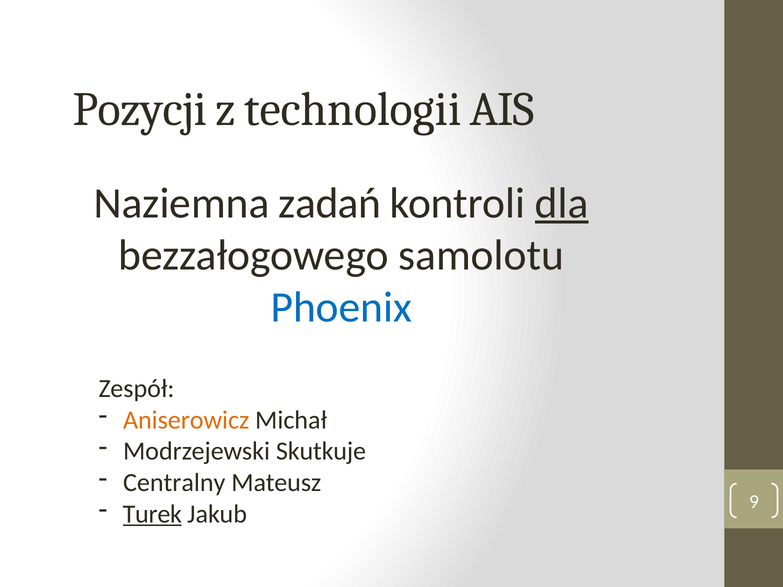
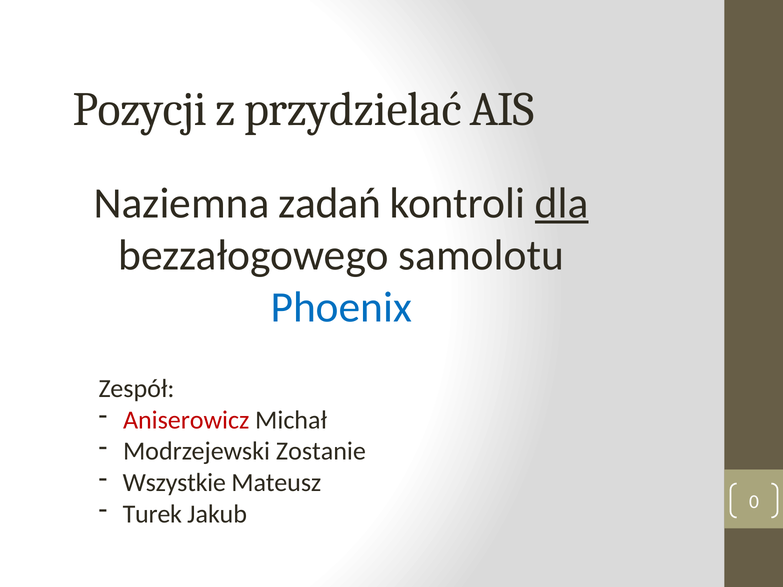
technologii: technologii -> przydzielać
Aniserowicz colour: orange -> red
Skutkuje: Skutkuje -> Zostanie
Centralny: Centralny -> Wszystkie
Turek underline: present -> none
9: 9 -> 0
